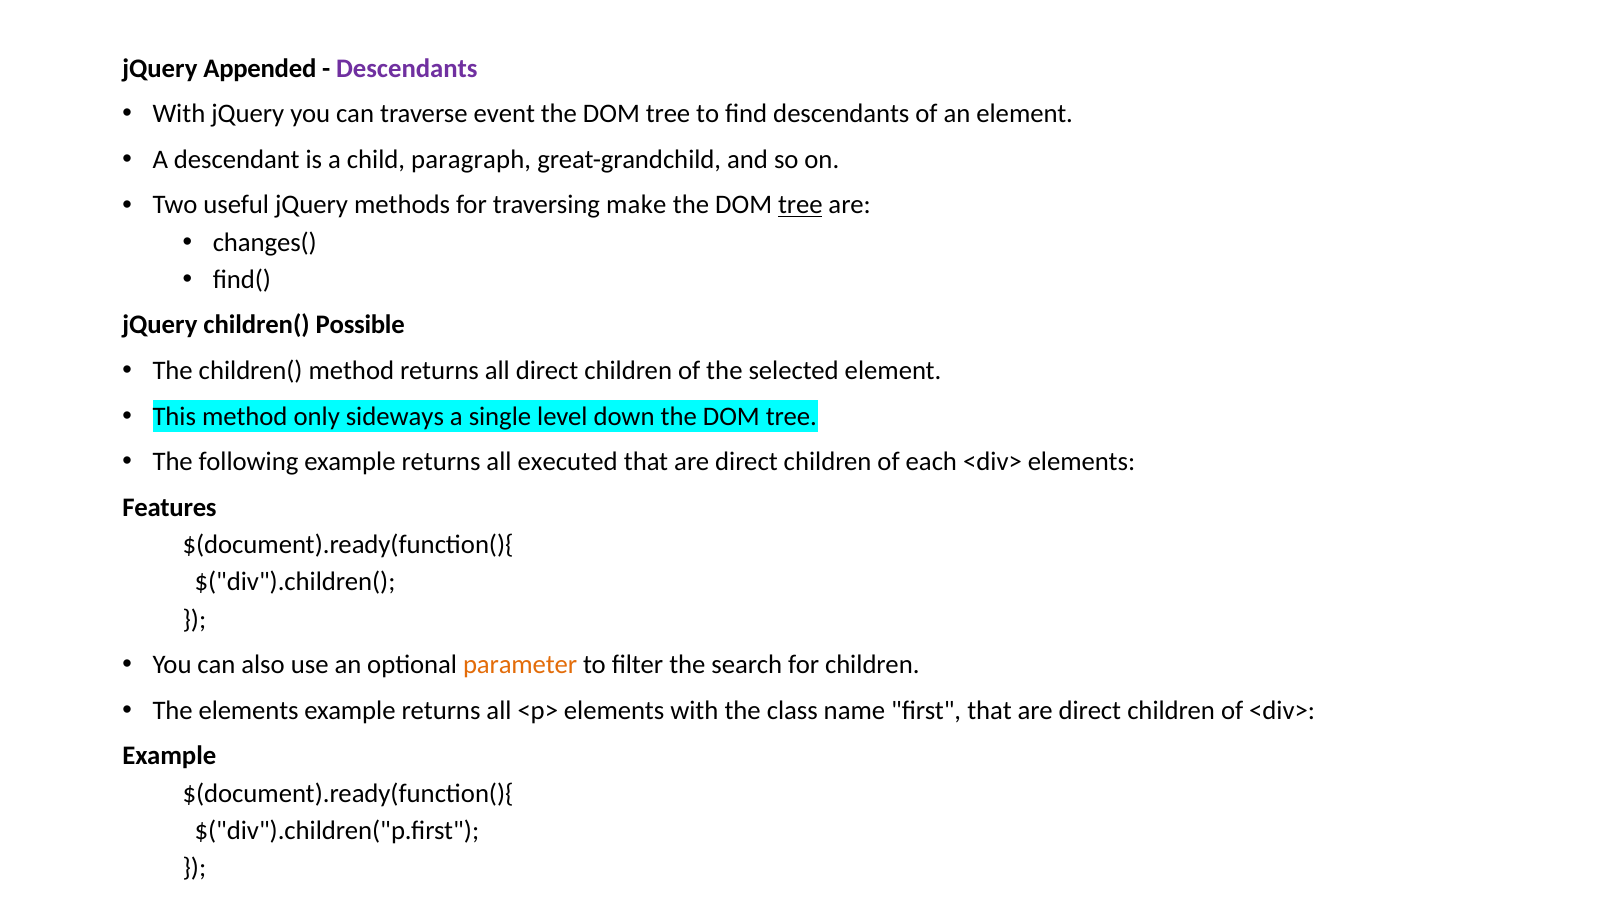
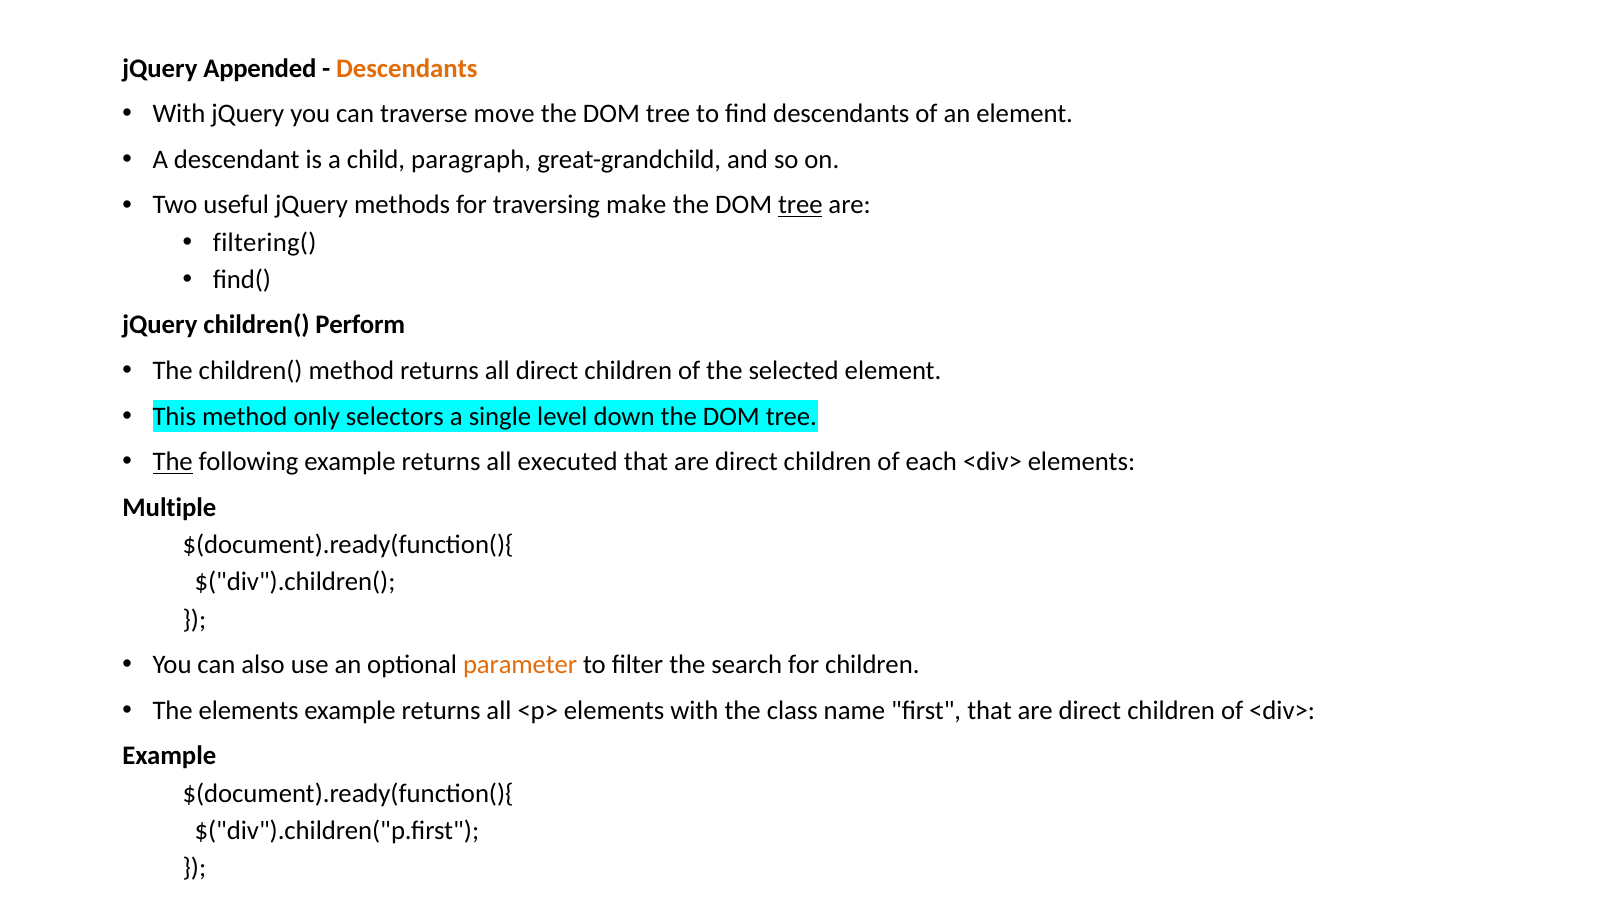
Descendants at (407, 68) colour: purple -> orange
event: event -> move
changes(: changes( -> filtering(
Possible: Possible -> Perform
sideways: sideways -> selectors
The at (173, 462) underline: none -> present
Features: Features -> Multiple
